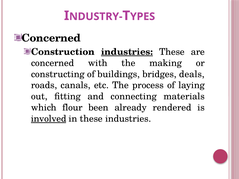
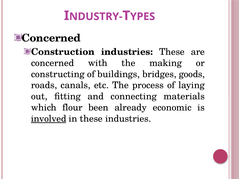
industries at (127, 52) underline: present -> none
deals: deals -> goods
rendered: rendered -> economic
